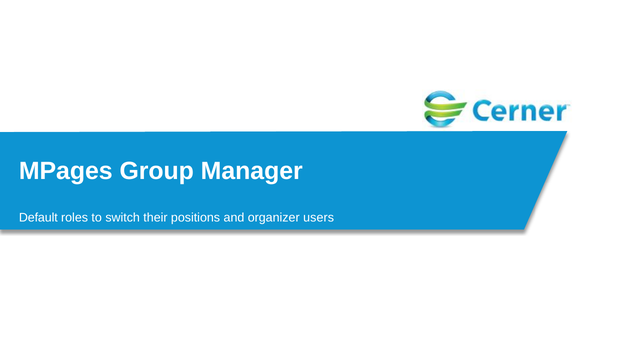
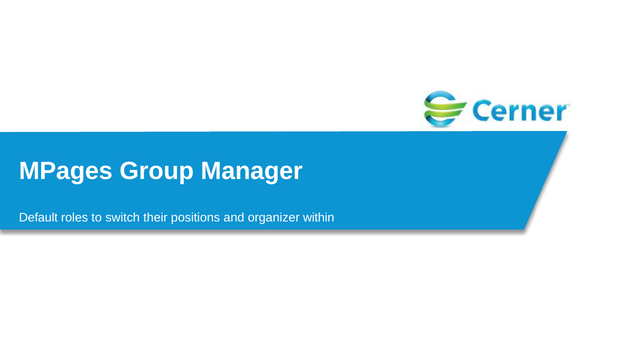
users: users -> within
